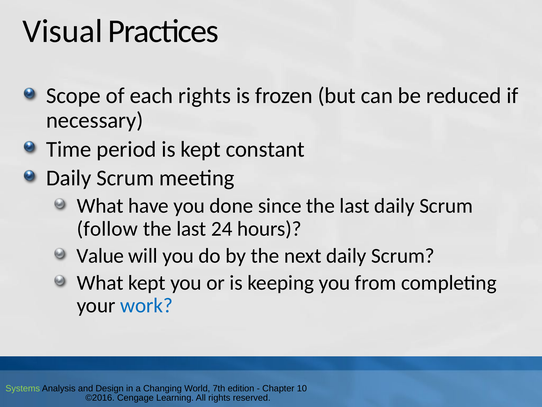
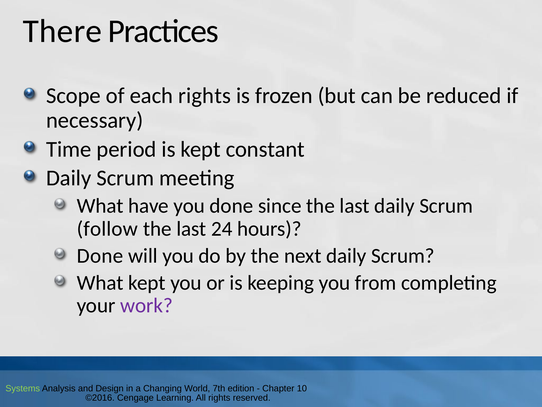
Visual: Visual -> There
Value at (100, 256): Value -> Done
work colour: blue -> purple
